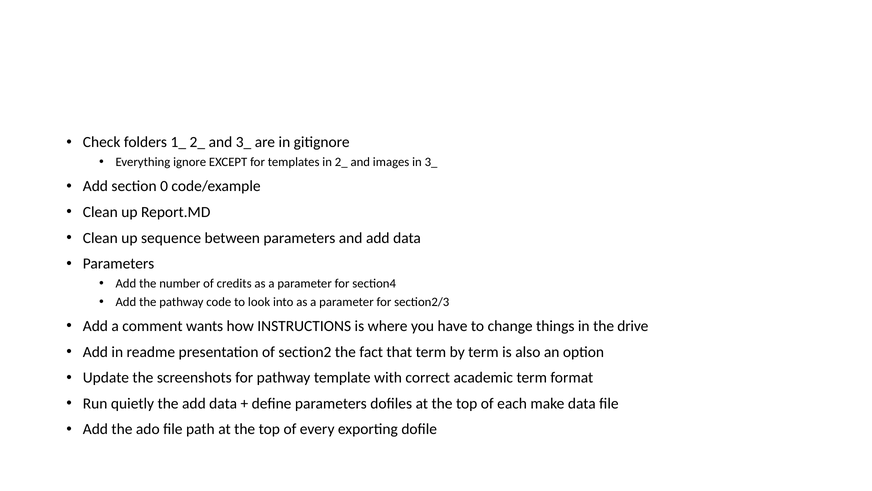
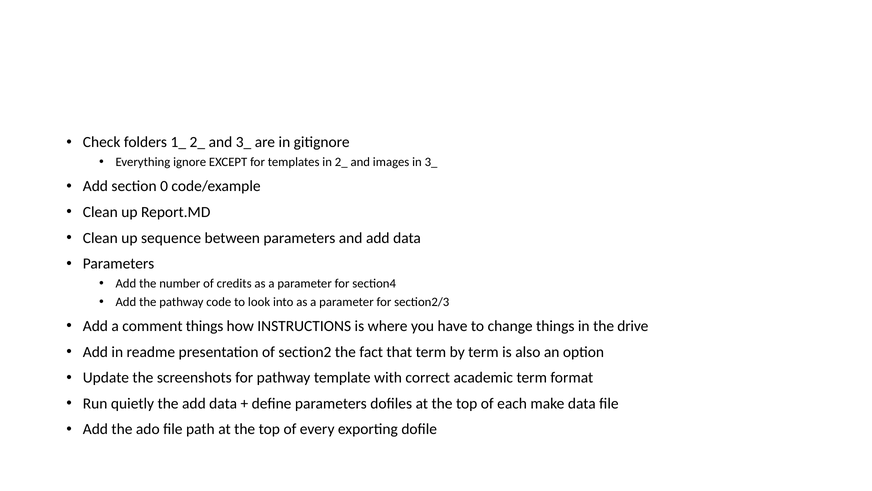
comment wants: wants -> things
